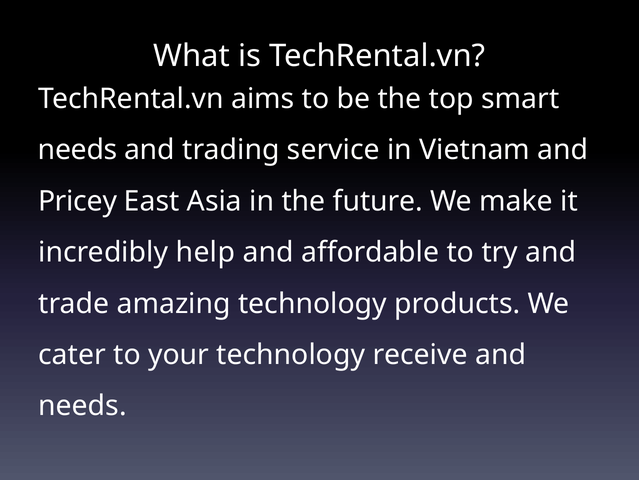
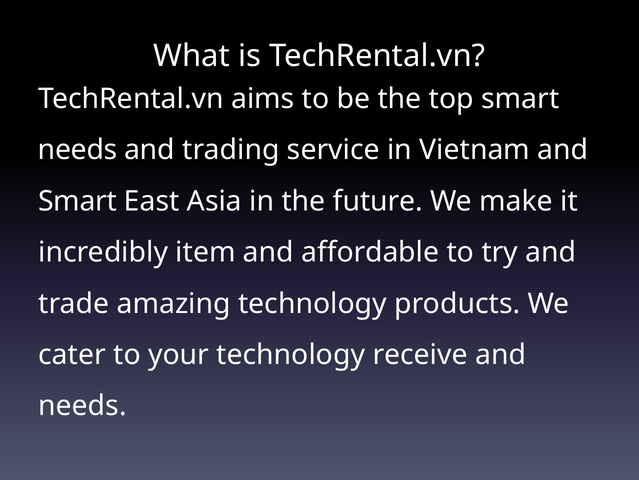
Pricey at (78, 201): Pricey -> Smart
help: help -> item
